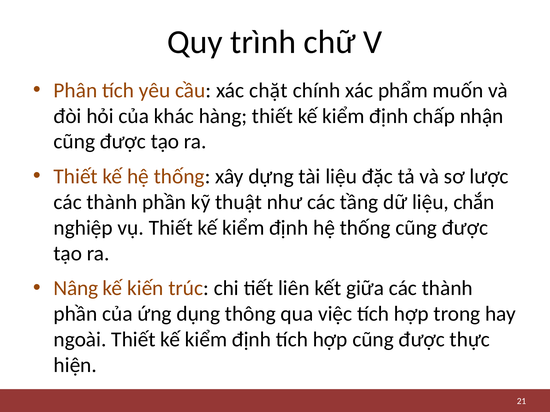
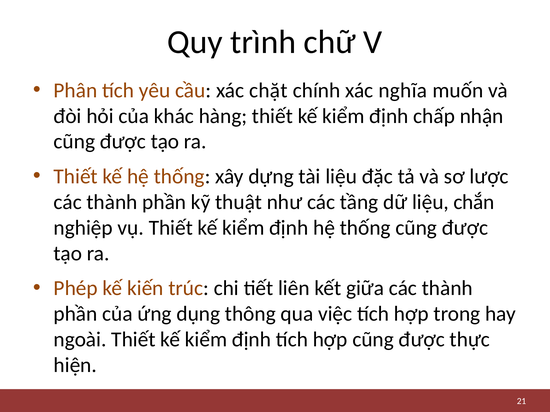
phẩm: phẩm -> nghĩa
Nâng: Nâng -> Phép
